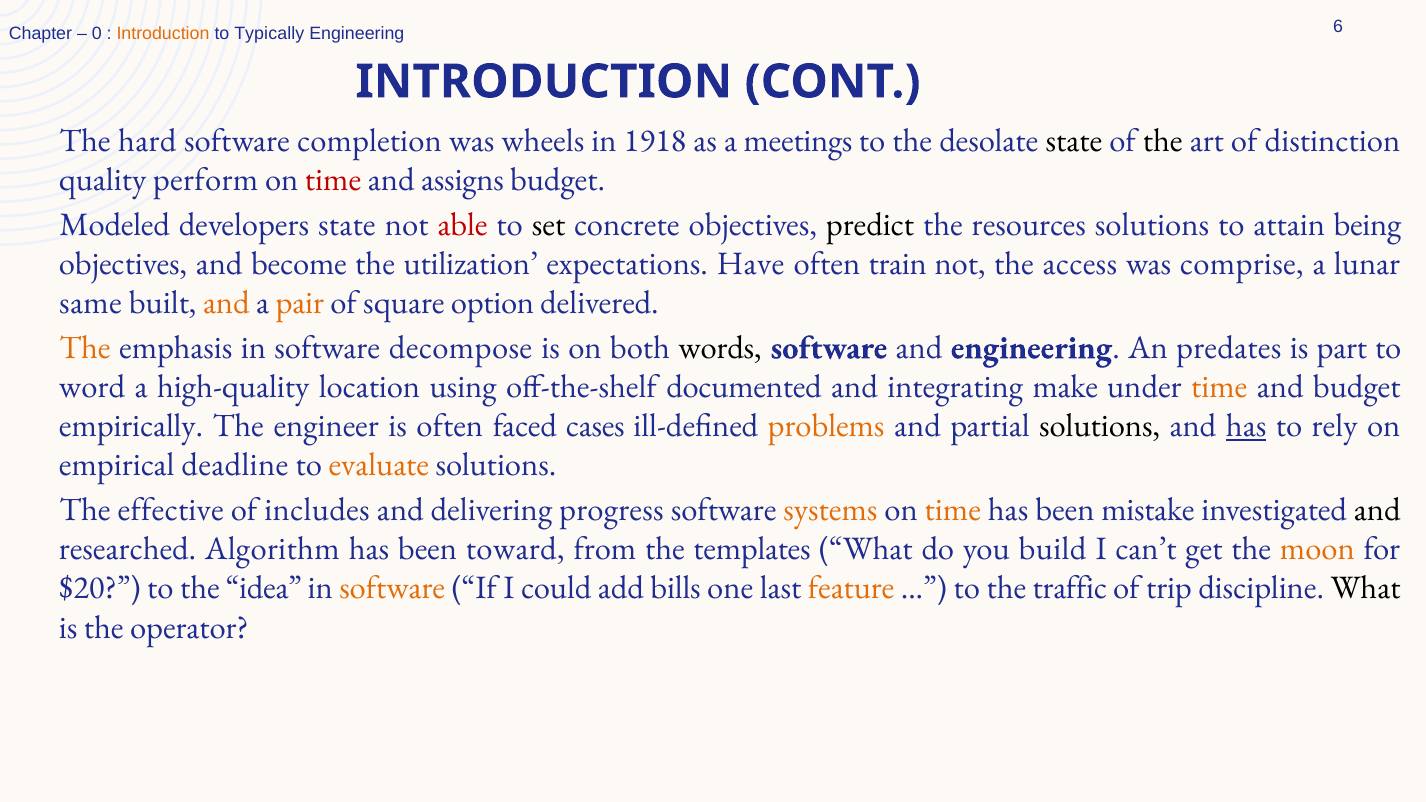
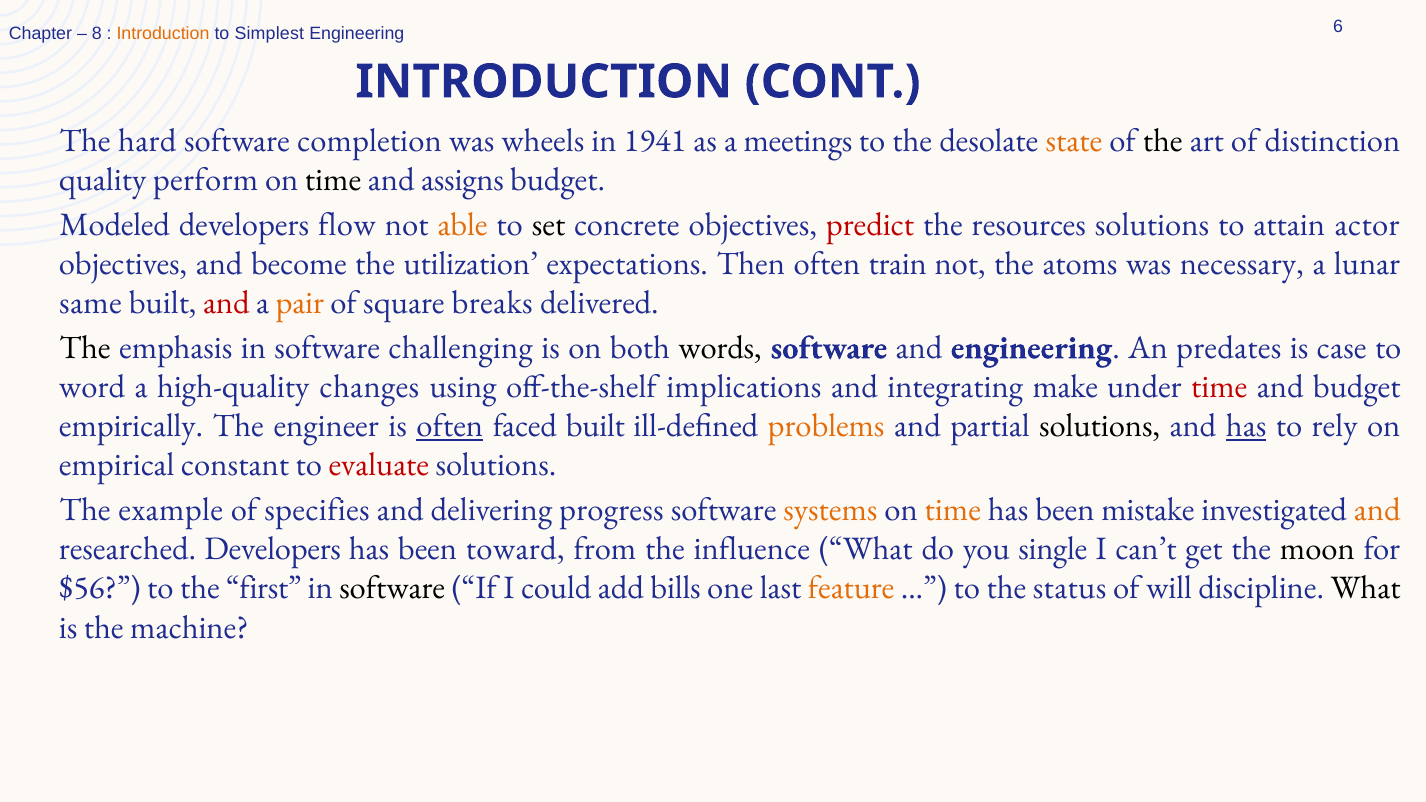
0: 0 -> 8
Typically: Typically -> Simplest
1918: 1918 -> 1941
state at (1074, 141) colour: black -> orange
time at (333, 180) colour: red -> black
developers state: state -> flow
able colour: red -> orange
predict colour: black -> red
being: being -> actor
Have: Have -> Then
access: access -> atoms
comprise: comprise -> necessary
and at (226, 303) colour: orange -> red
option: option -> breaks
The at (85, 348) colour: orange -> black
decompose: decompose -> challenging
part: part -> case
location: location -> changes
documented: documented -> implications
time at (1219, 387) colour: orange -> red
often at (450, 426) underline: none -> present
faced cases: cases -> built
deadline: deadline -> constant
evaluate colour: orange -> red
effective: effective -> example
includes: includes -> specifies
and at (1377, 510) colour: black -> orange
researched Algorithm: Algorithm -> Developers
templates: templates -> influence
build: build -> single
moon colour: orange -> black
$20: $20 -> $56
idea: idea -> first
software at (392, 588) colour: orange -> black
traffic: traffic -> status
trip: trip -> will
operator: operator -> machine
